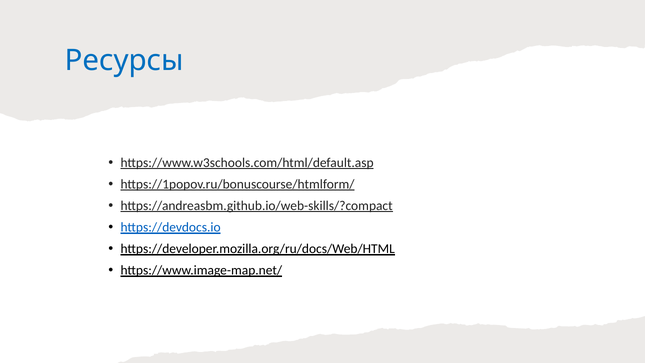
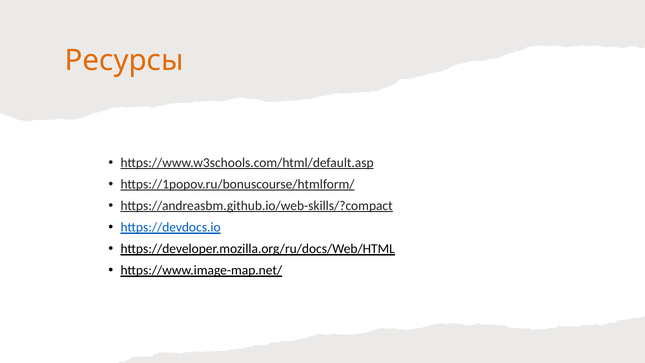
Ресурсы colour: blue -> orange
